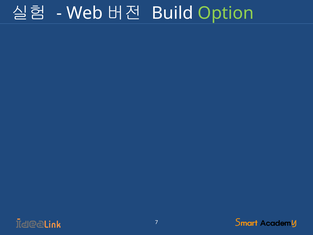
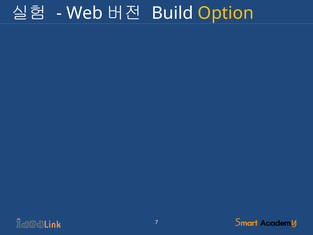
Option colour: light green -> yellow
